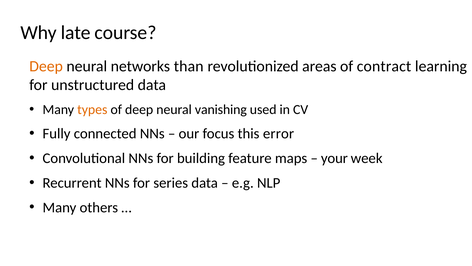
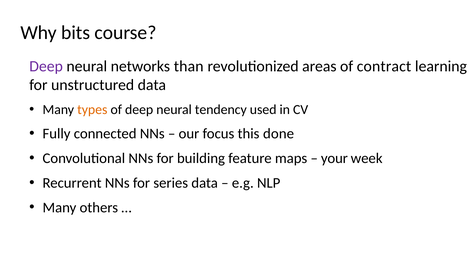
late: late -> bits
Deep at (46, 66) colour: orange -> purple
vanishing: vanishing -> tendency
error: error -> done
